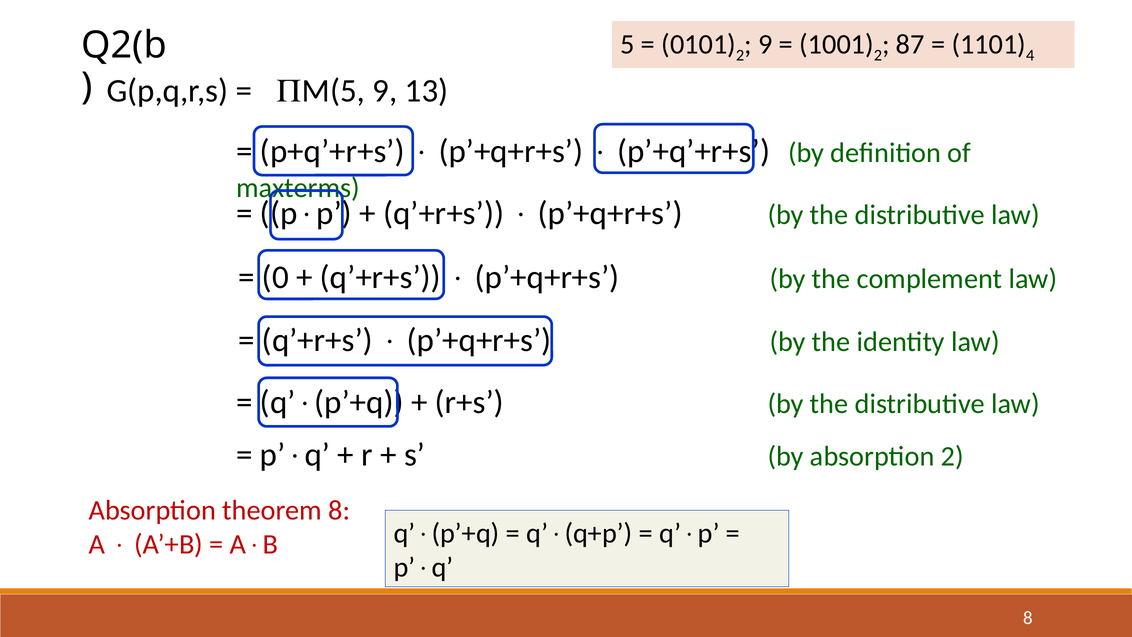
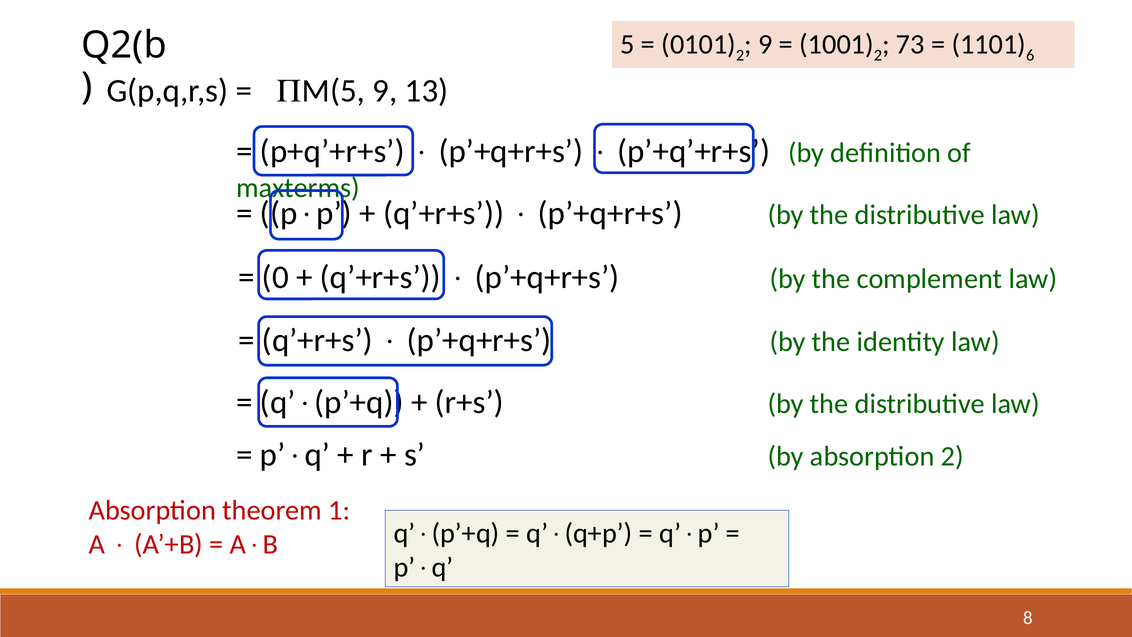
87: 87 -> 73
4: 4 -> 6
theorem 8: 8 -> 1
